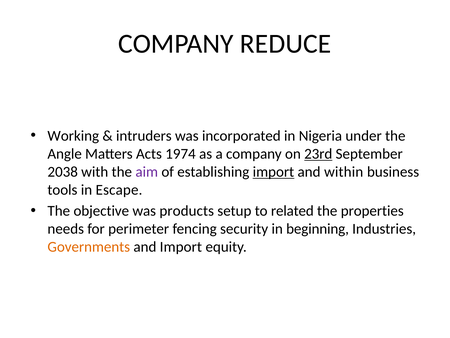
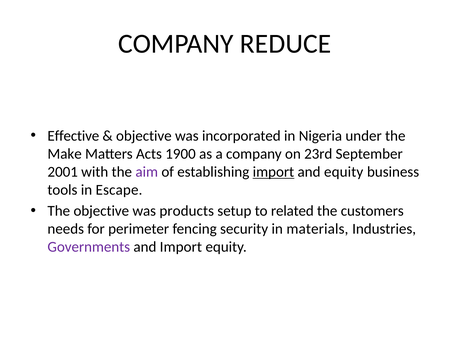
Working: Working -> Effective
intruders at (144, 136): intruders -> objective
Angle: Angle -> Make
1974: 1974 -> 1900
23rd underline: present -> none
2038: 2038 -> 2001
and within: within -> equity
properties: properties -> customers
beginning: beginning -> materials
Governments colour: orange -> purple
